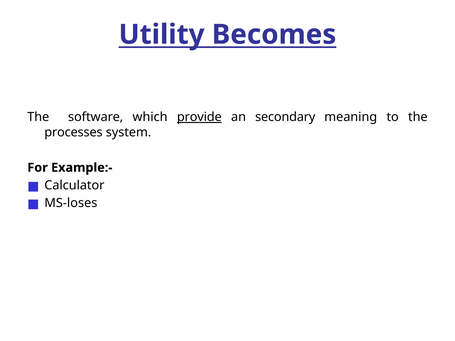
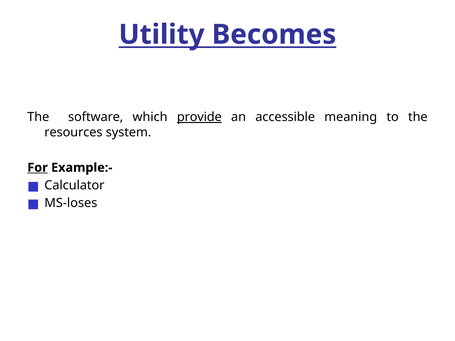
secondary: secondary -> accessible
processes: processes -> resources
For underline: none -> present
